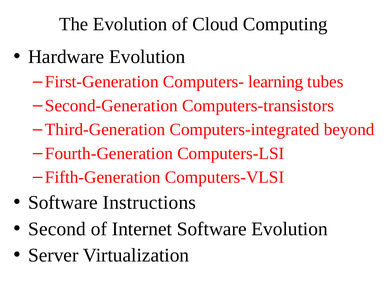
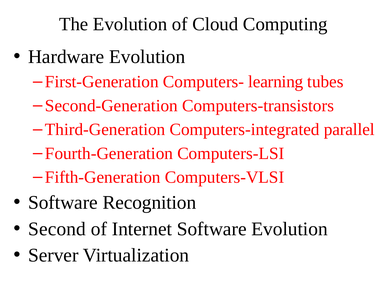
beyond: beyond -> parallel
Instructions: Instructions -> Recognition
